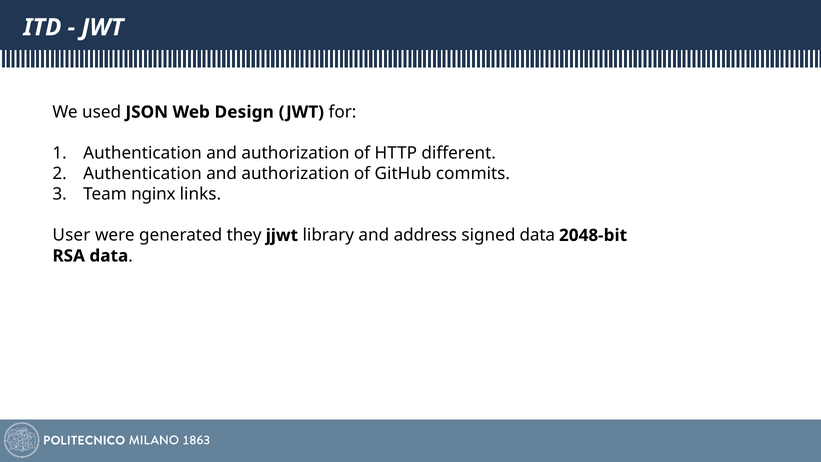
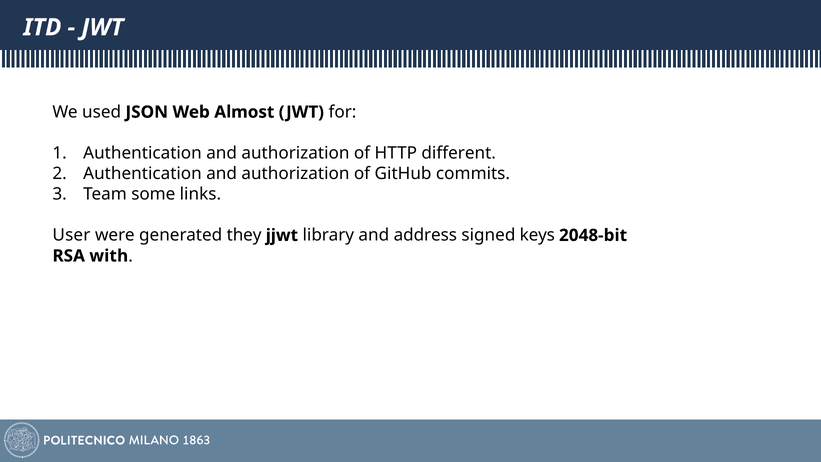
Design: Design -> Almost
nginx: nginx -> some
signed data: data -> keys
RSA data: data -> with
